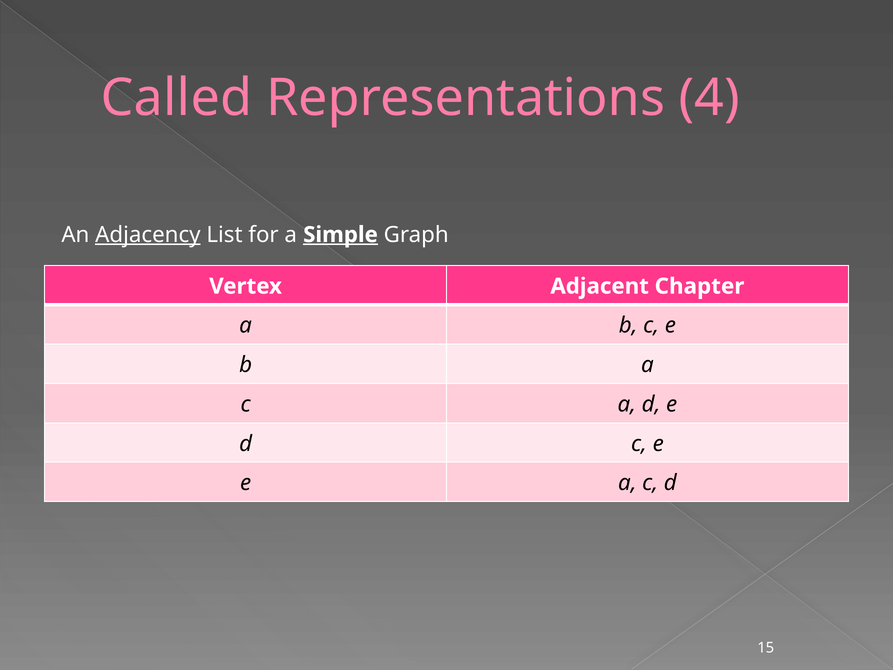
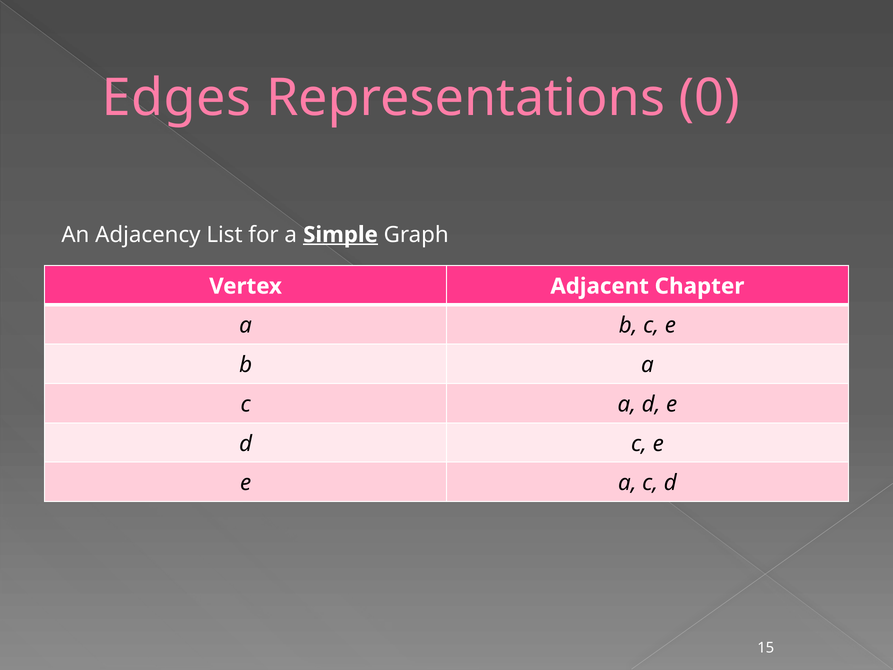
Called: Called -> Edges
4: 4 -> 0
Adjacency underline: present -> none
